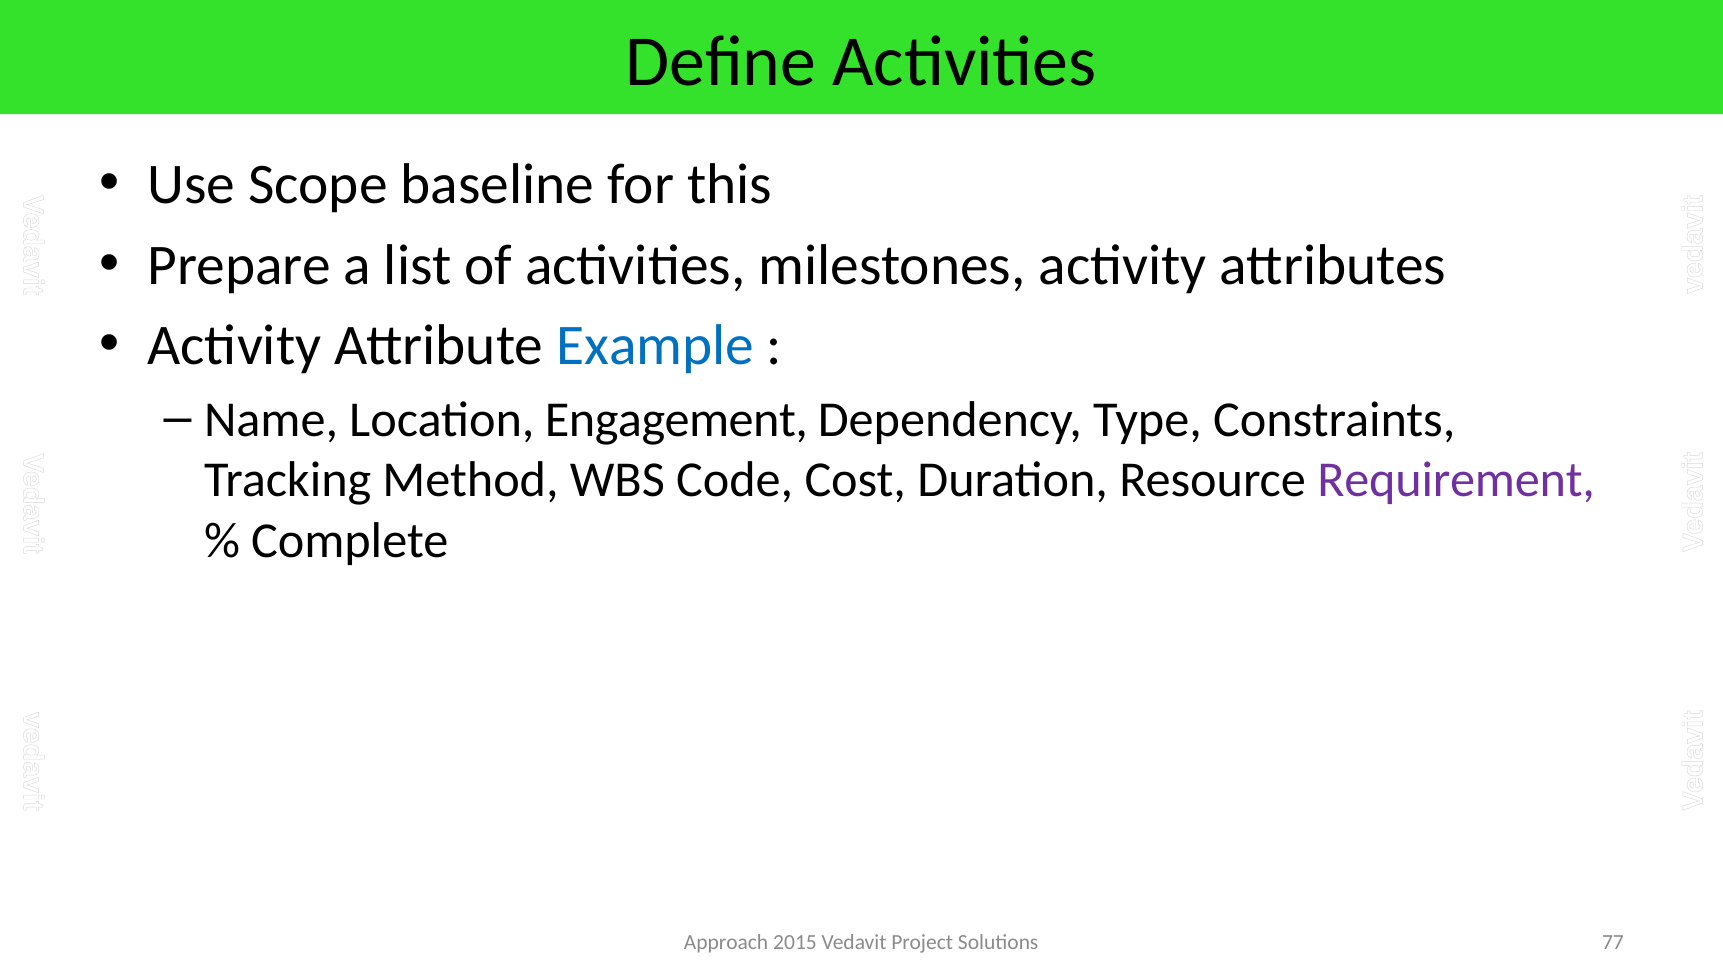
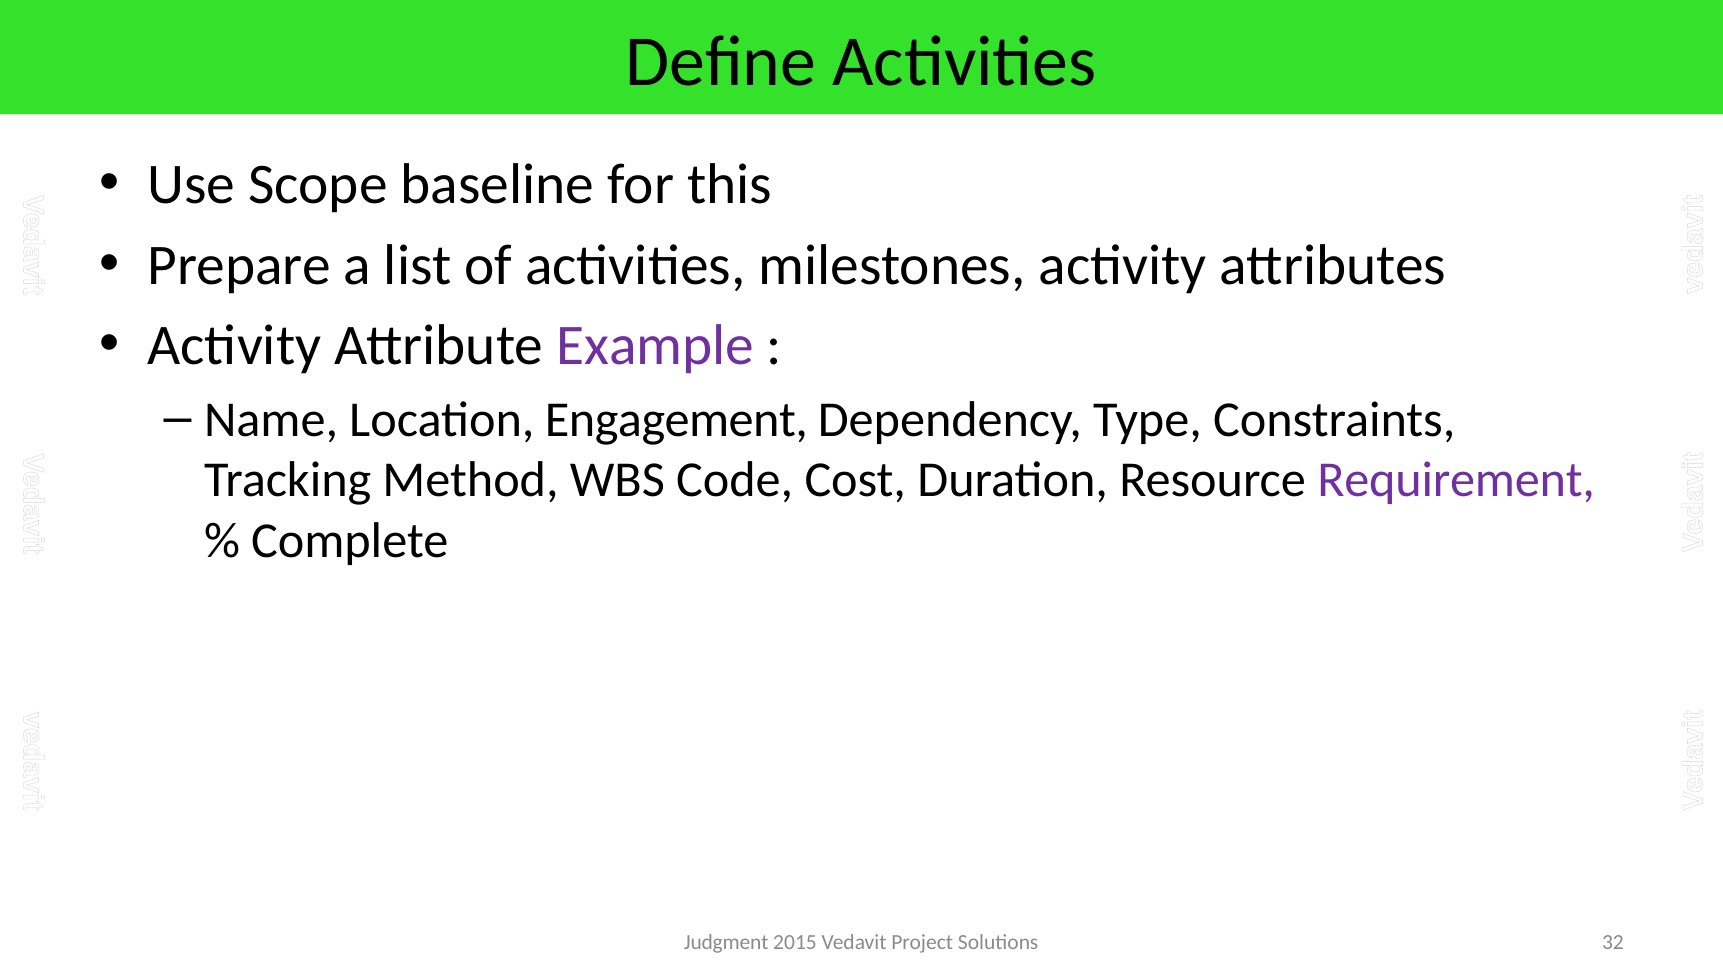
Example colour: blue -> purple
Approach: Approach -> Judgment
77: 77 -> 32
